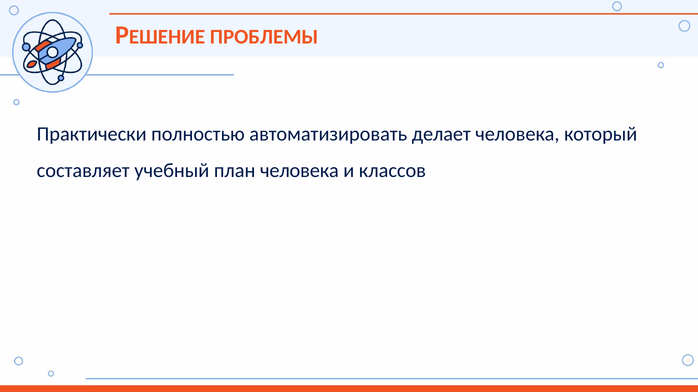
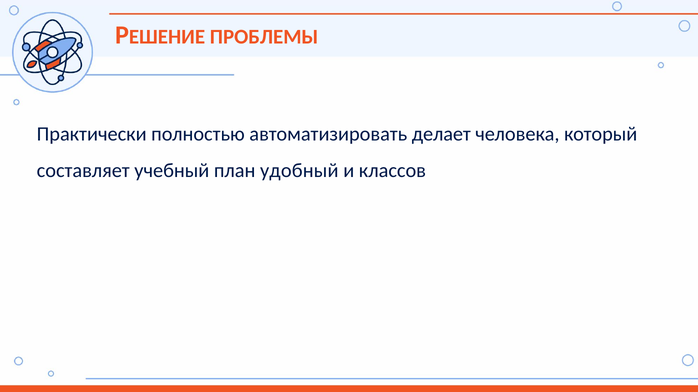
план человека: человека -> удобный
